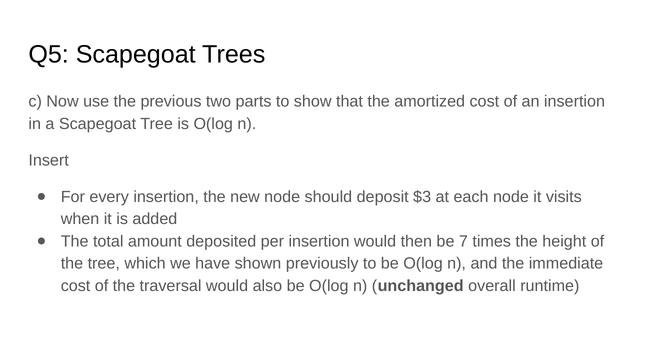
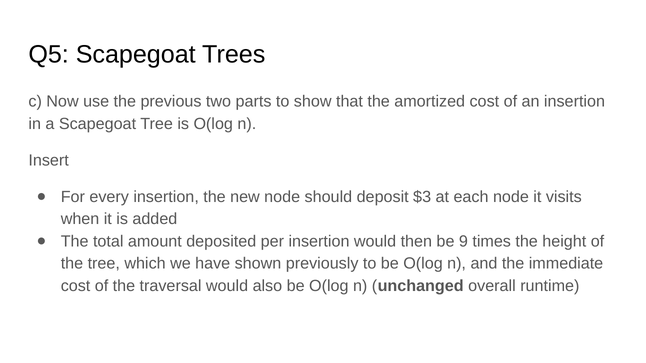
7: 7 -> 9
